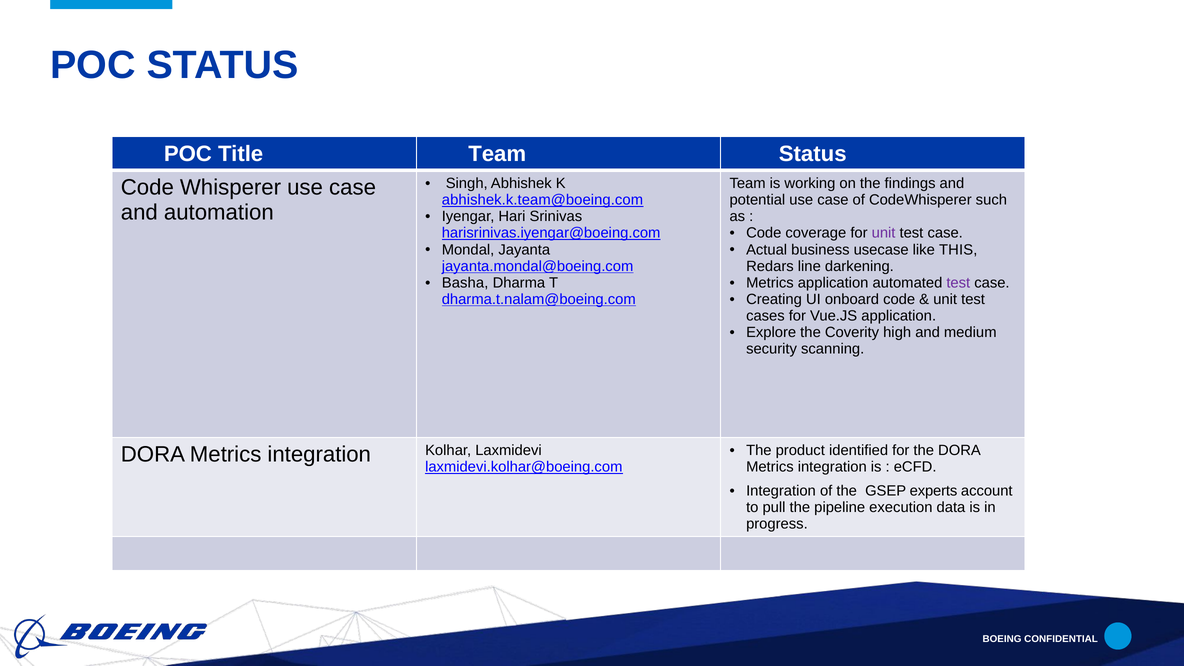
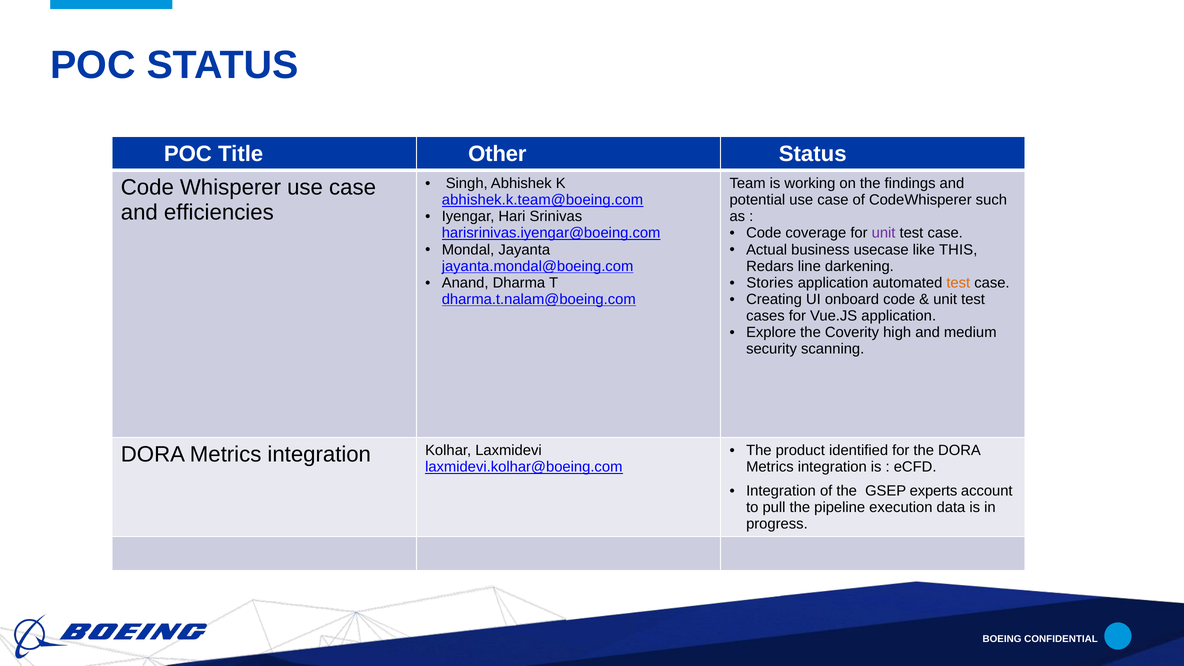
Title Team: Team -> Other
automation: automation -> efficiencies
Basha: Basha -> Anand
Metrics at (770, 283): Metrics -> Stories
test at (958, 283) colour: purple -> orange
